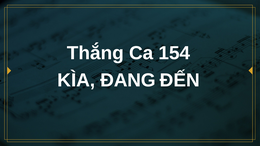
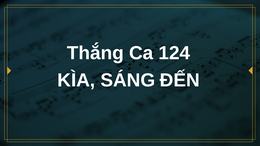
154: 154 -> 124
ĐANG: ĐANG -> SÁNG
